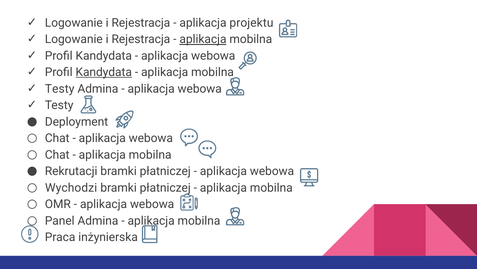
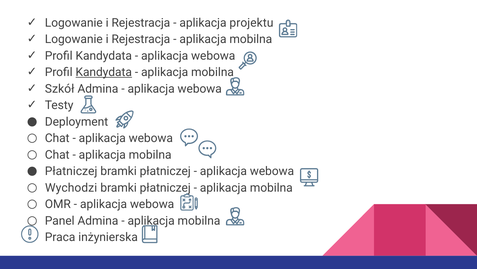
aplikacja at (203, 39) underline: present -> none
Testy at (60, 89): Testy -> Szkół
Rekrutacji at (71, 171): Rekrutacji -> Płatniczej
